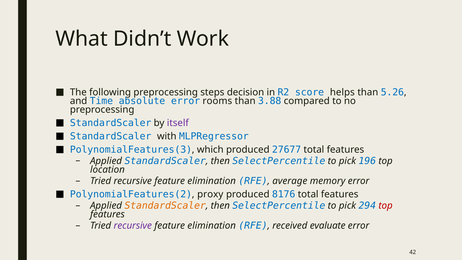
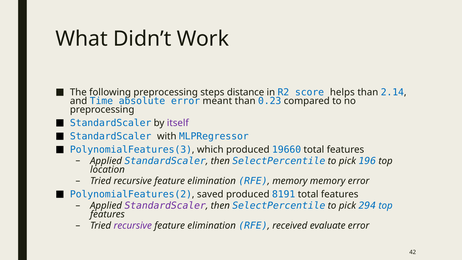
decision: decision -> distance
5.26: 5.26 -> 2.14
rooms: rooms -> meant
3.88: 3.88 -> 0.23
27677: 27677 -> 19660
average at (290, 181): average -> memory
proxy: proxy -> saved
8176: 8176 -> 8191
StandardScaler at (165, 205) colour: orange -> purple
top at (386, 205) colour: red -> blue
